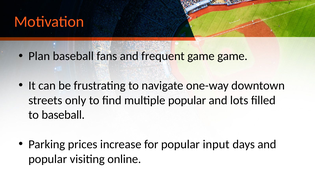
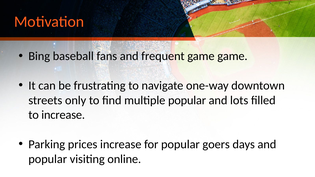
Plan: Plan -> Bing
to baseball: baseball -> increase
input: input -> goers
